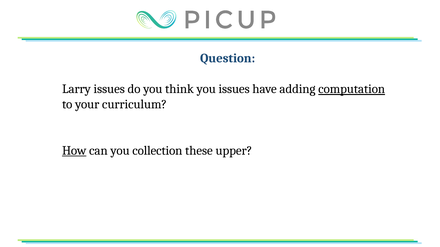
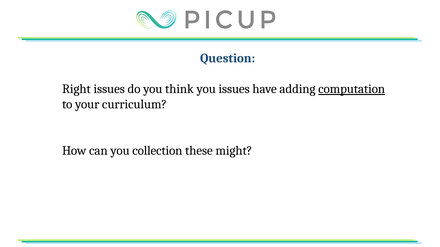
Larry: Larry -> Right
How underline: present -> none
upper: upper -> might
